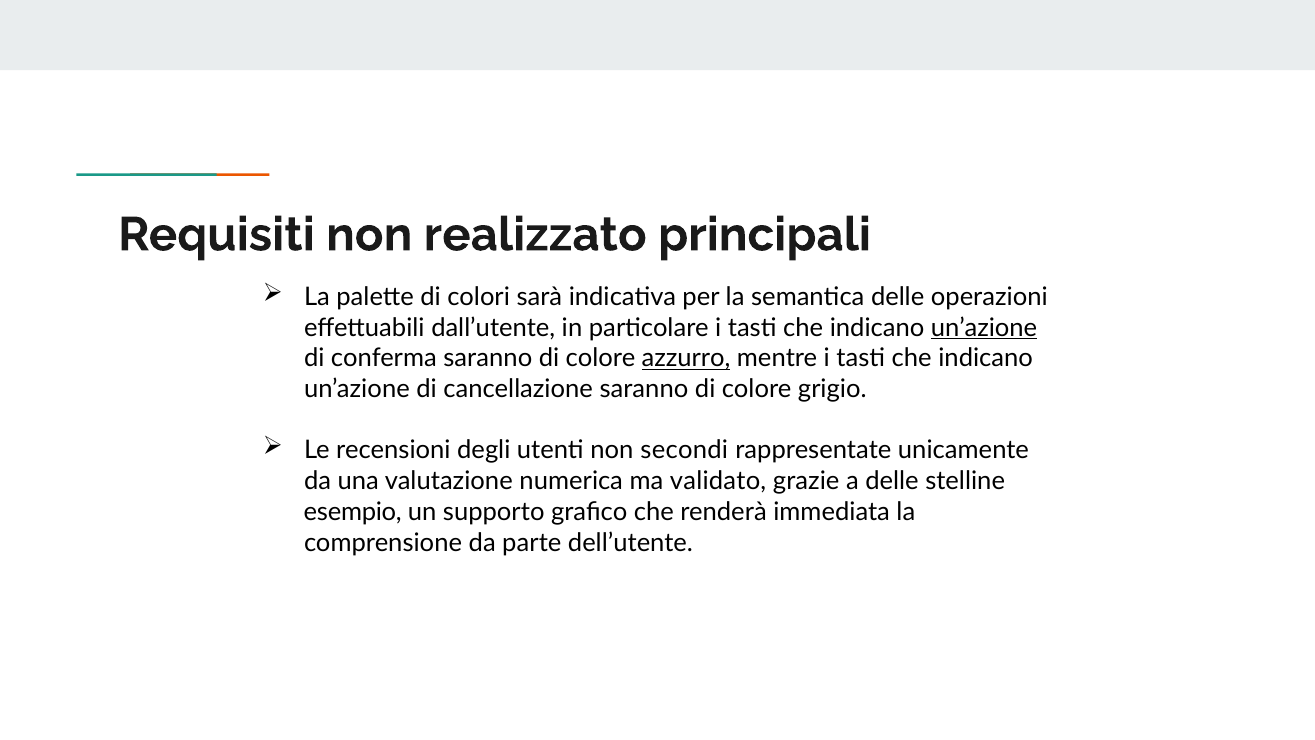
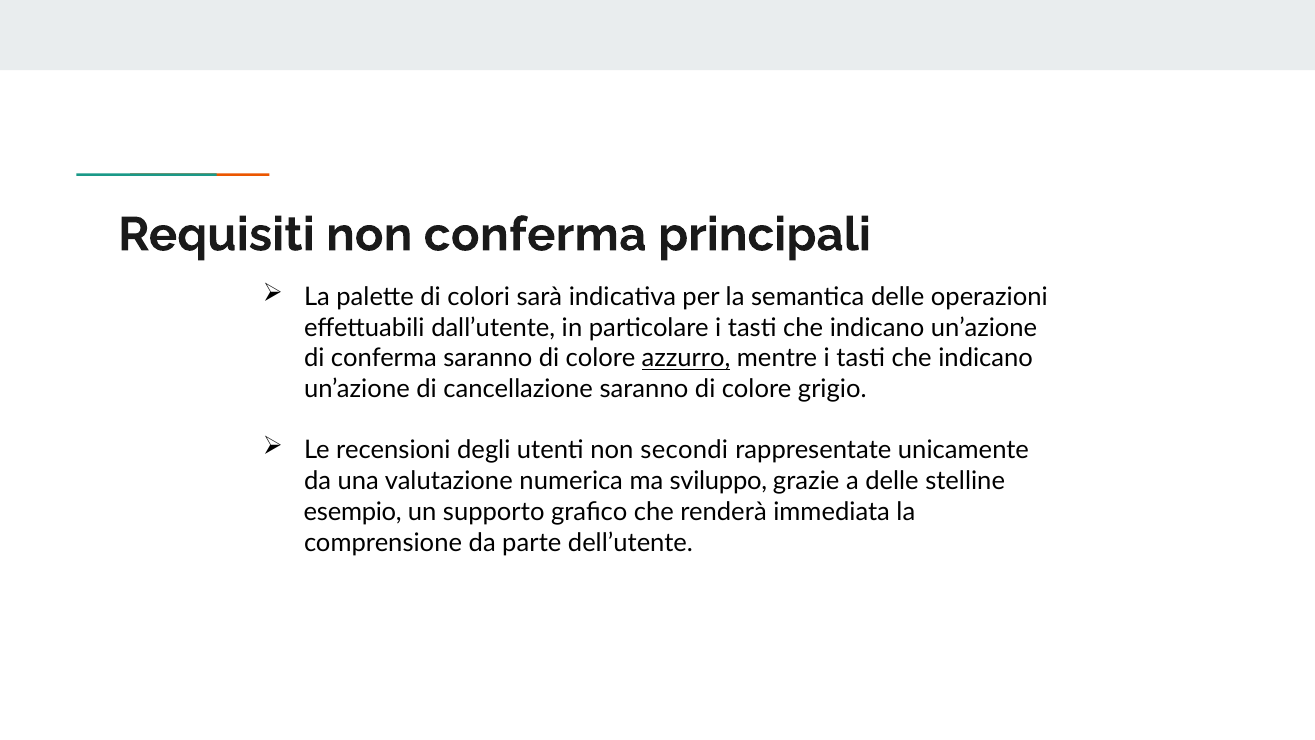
non realizzato: realizzato -> conferma
un’azione at (984, 328) underline: present -> none
validato: validato -> sviluppo
